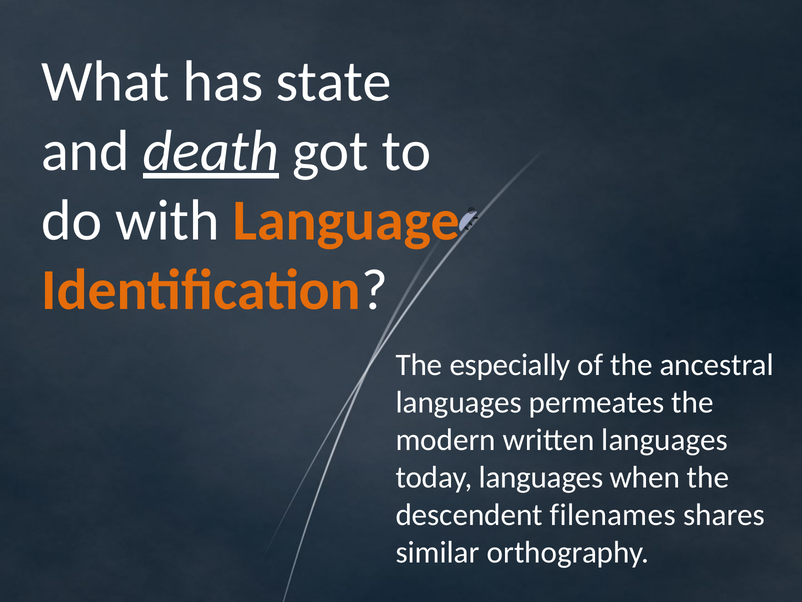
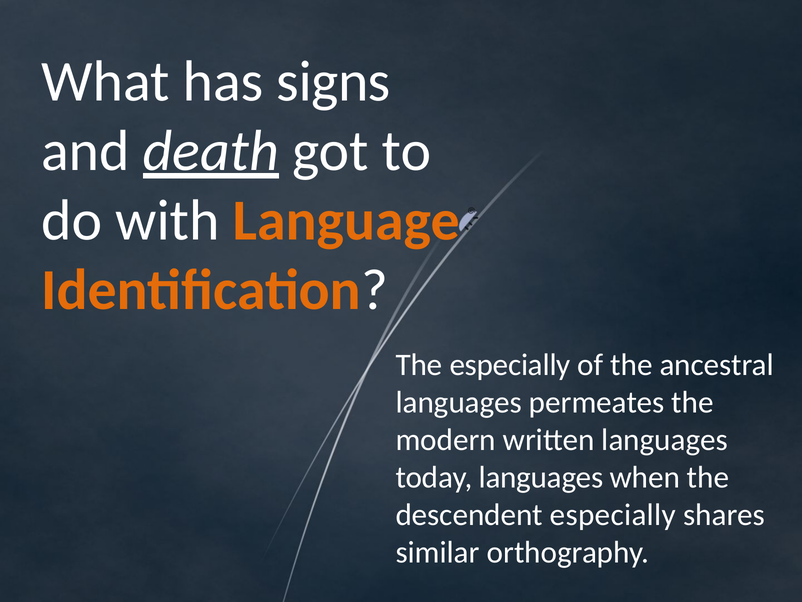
state: state -> signs
descendent filenames: filenames -> especially
